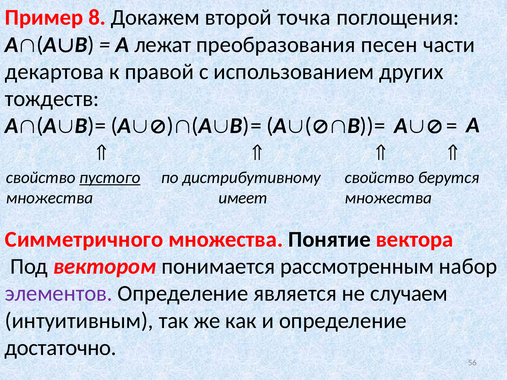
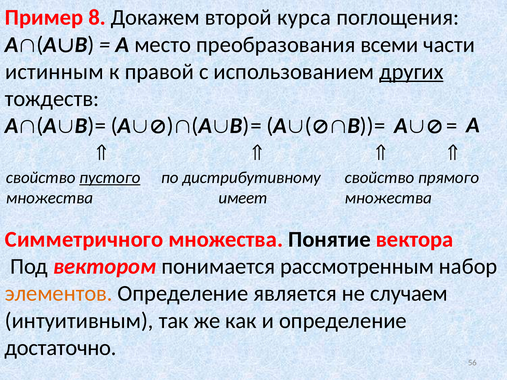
точка: точка -> курса
лежат: лежат -> место
песен: песен -> всеми
декартова: декартова -> истинным
других underline: none -> present
берутся: берутся -> прямого
элементов colour: purple -> orange
